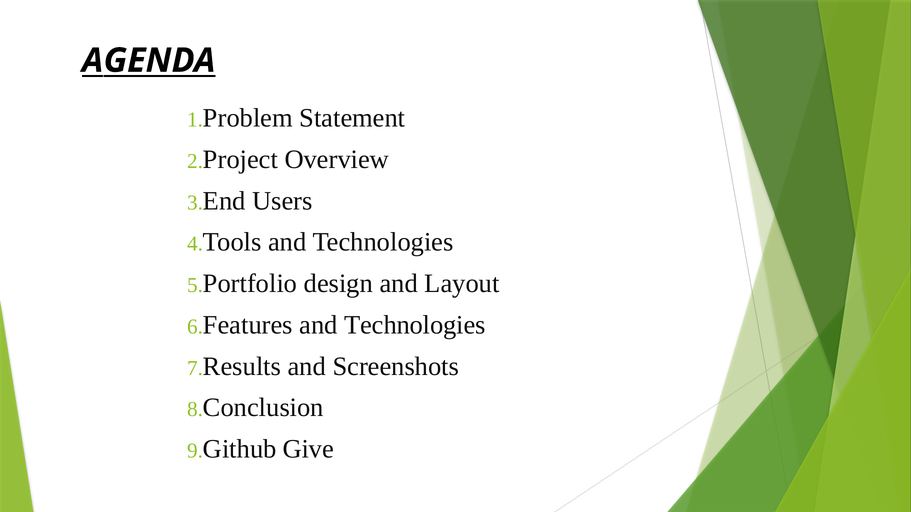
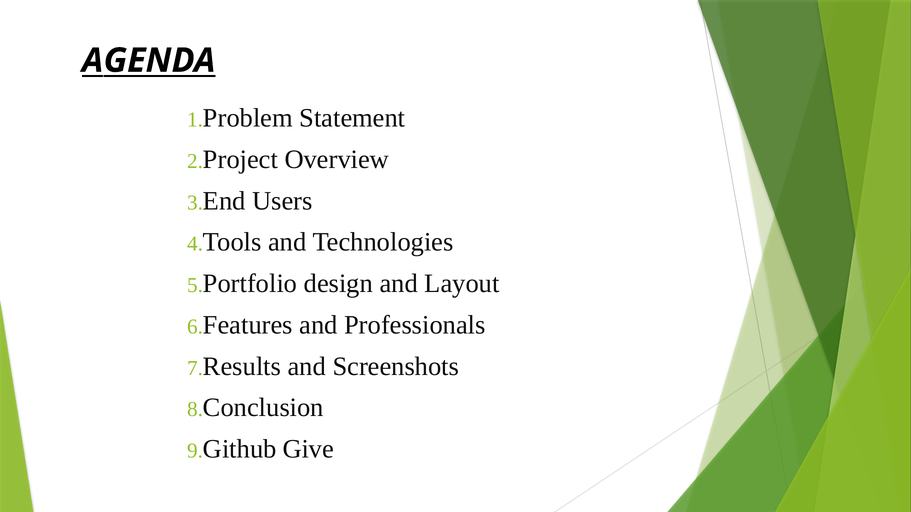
Features and Technologies: Technologies -> Professionals
